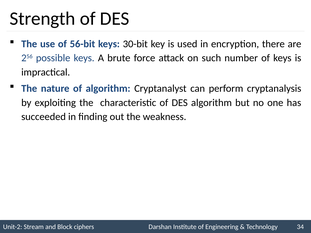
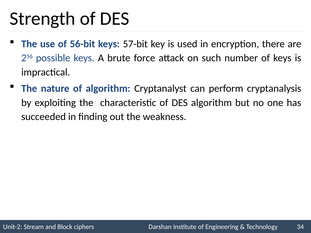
30-bit: 30-bit -> 57-bit
